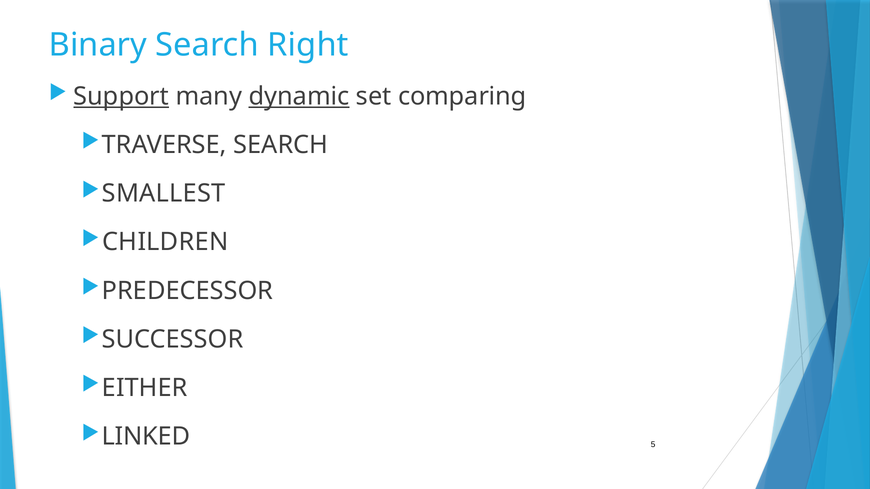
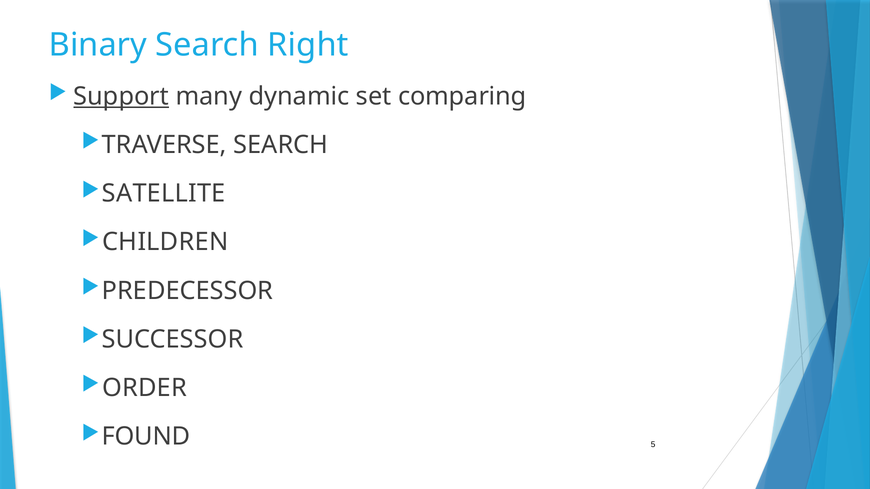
dynamic underline: present -> none
SMALLEST: SMALLEST -> SATELLITE
EITHER: EITHER -> ORDER
LINKED: LINKED -> FOUND
